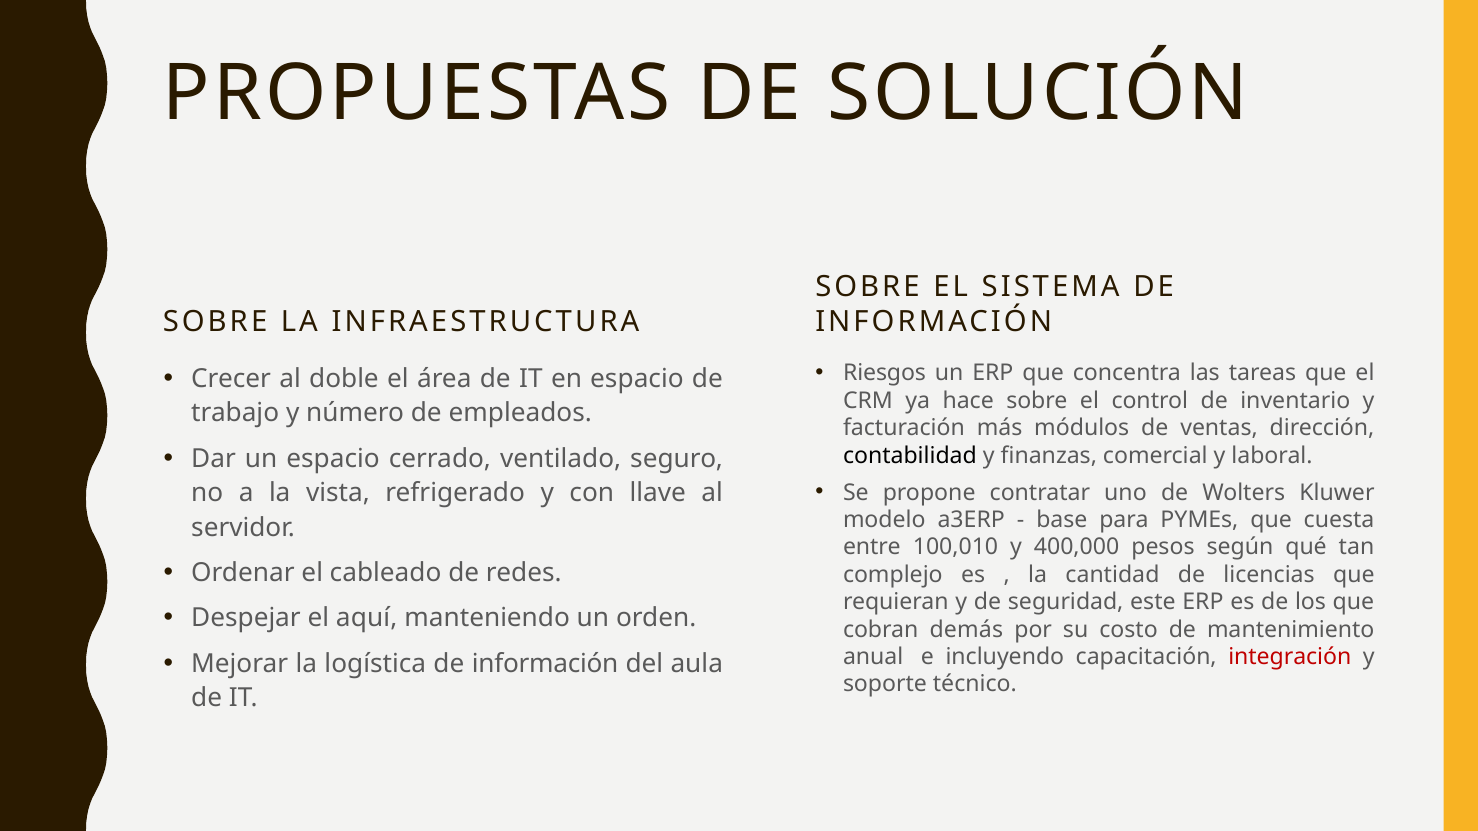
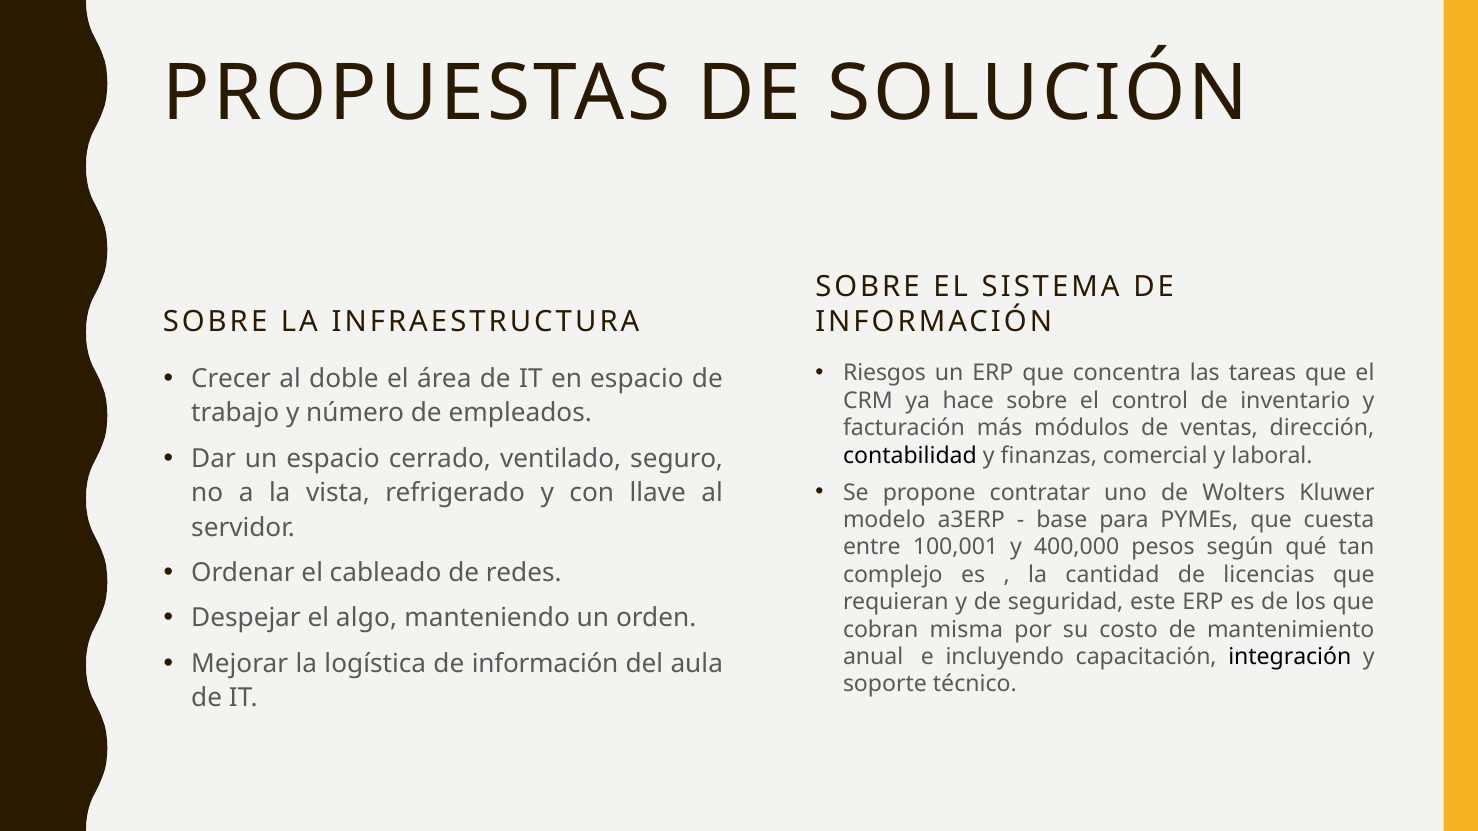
100,010: 100,010 -> 100,001
aquí: aquí -> algo
demás: demás -> misma
integración colour: red -> black
